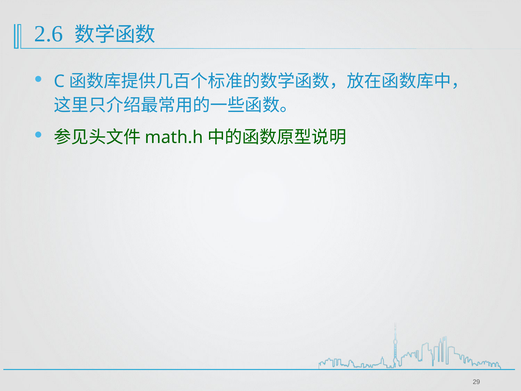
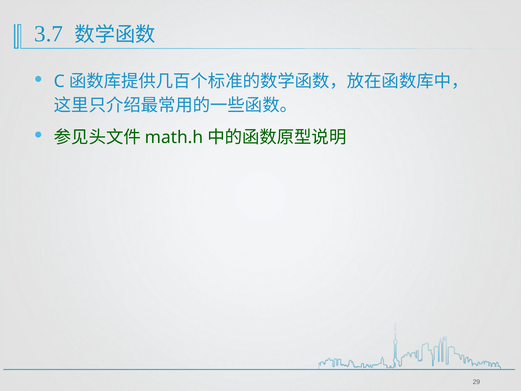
2.6: 2.6 -> 3.7
